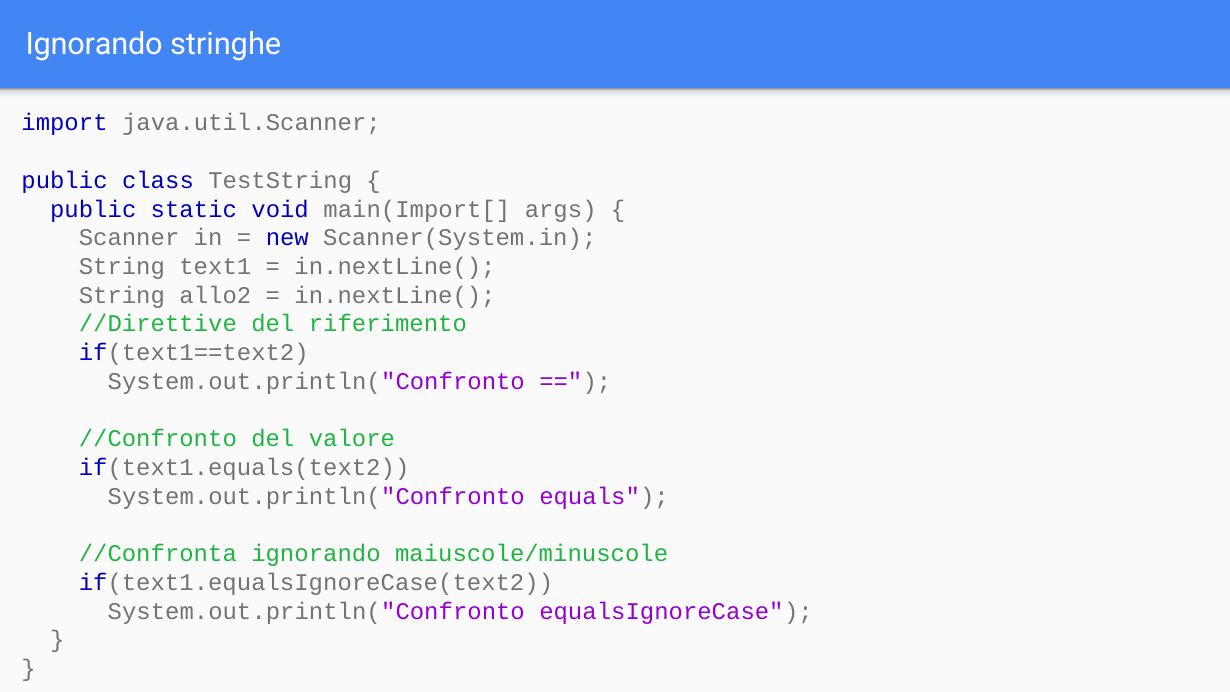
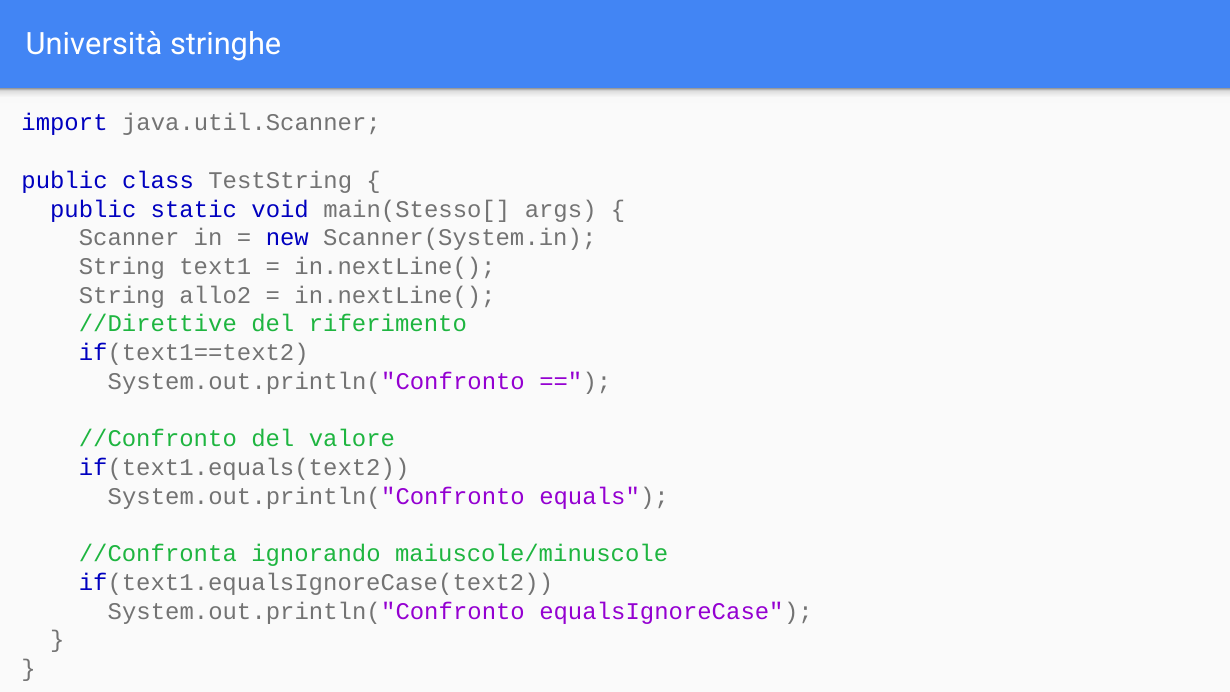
Ignorando at (94, 45): Ignorando -> Università
main(Import[: main(Import[ -> main(Stesso[
